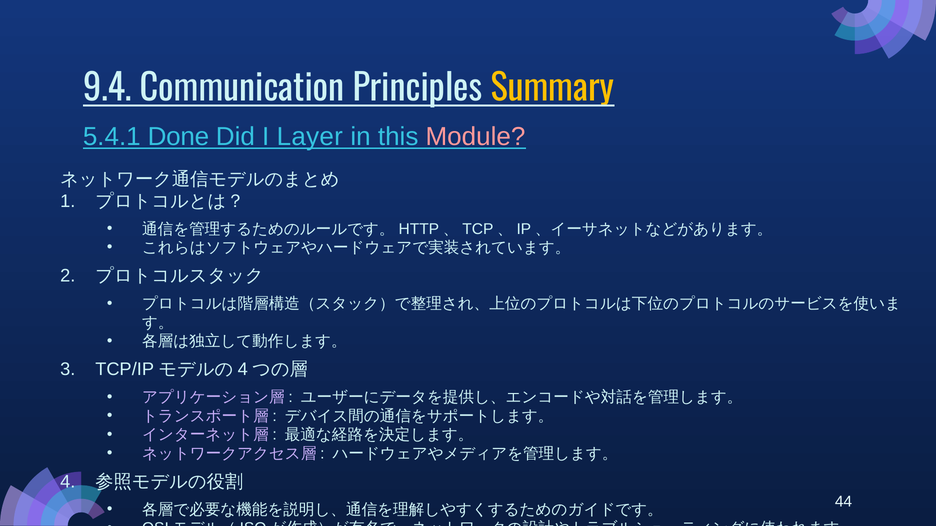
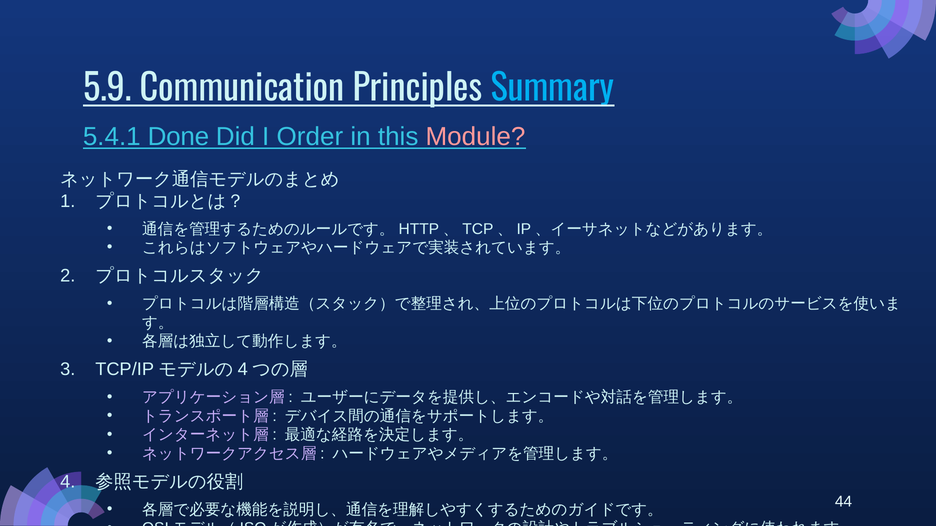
9.4: 9.4 -> 5.9
Summary colour: yellow -> light blue
Layer: Layer -> Order
